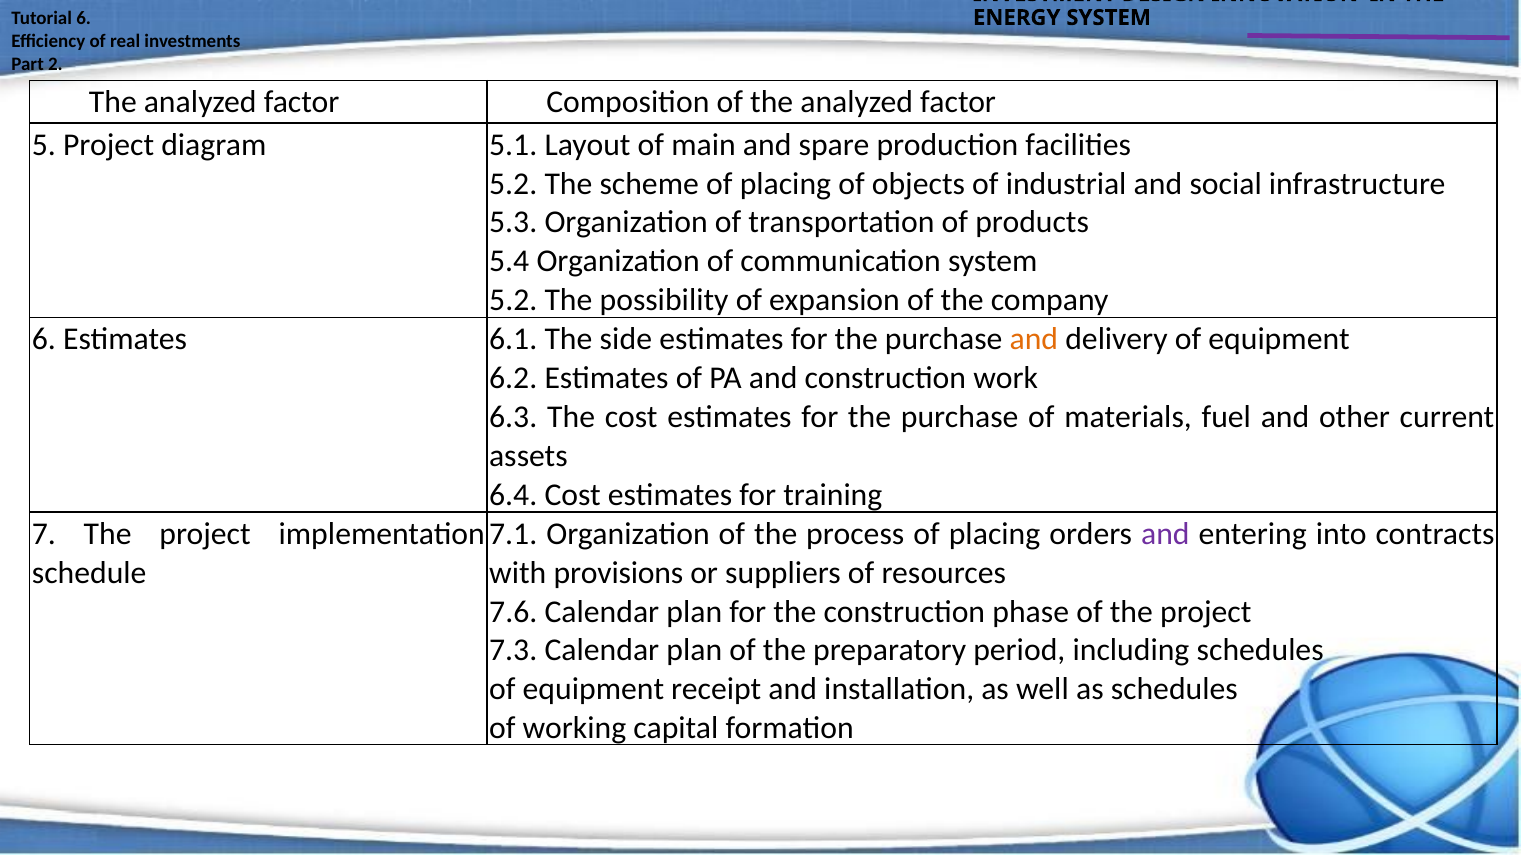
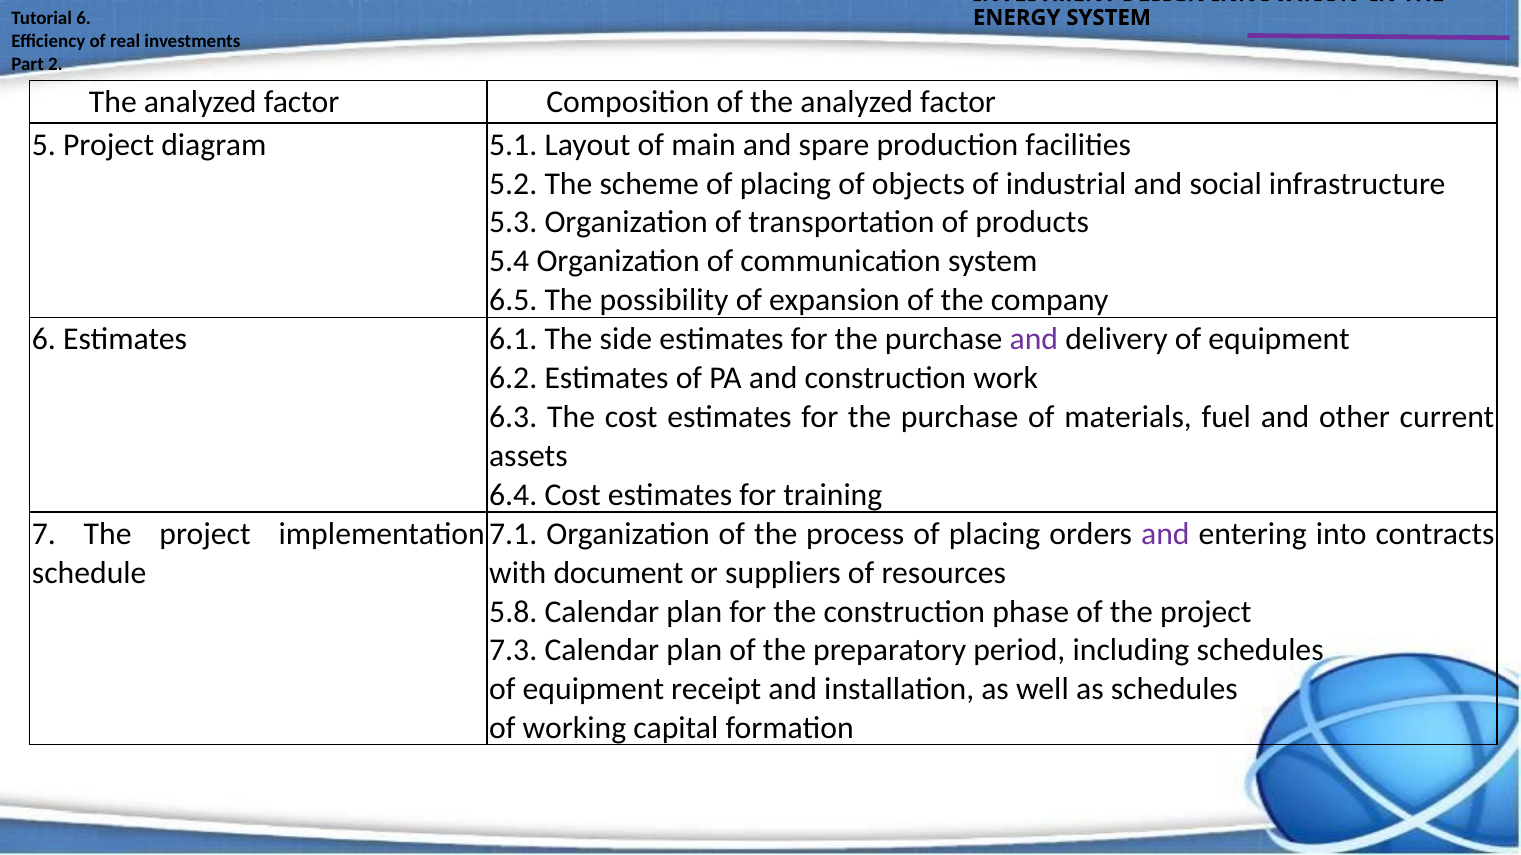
5.2 at (513, 300): 5.2 -> 6.5
and at (1034, 340) colour: orange -> purple
provisions: provisions -> document
7.6: 7.6 -> 5.8
